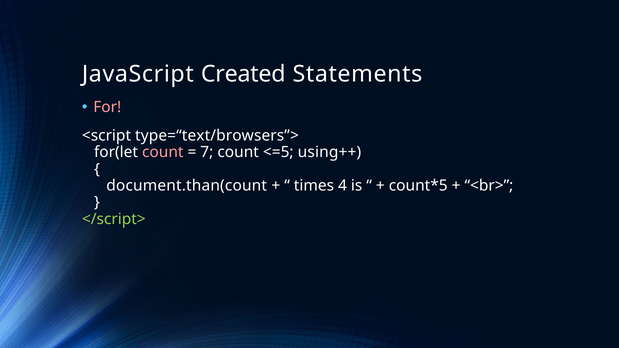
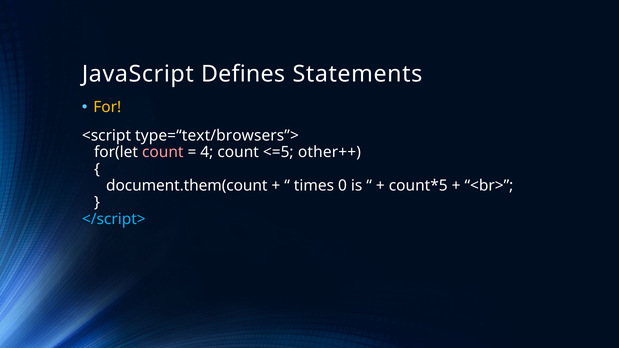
Created: Created -> Defines
For colour: pink -> yellow
7: 7 -> 4
using++: using++ -> other++
document.than(count: document.than(count -> document.them(count
4: 4 -> 0
</script> colour: light green -> light blue
